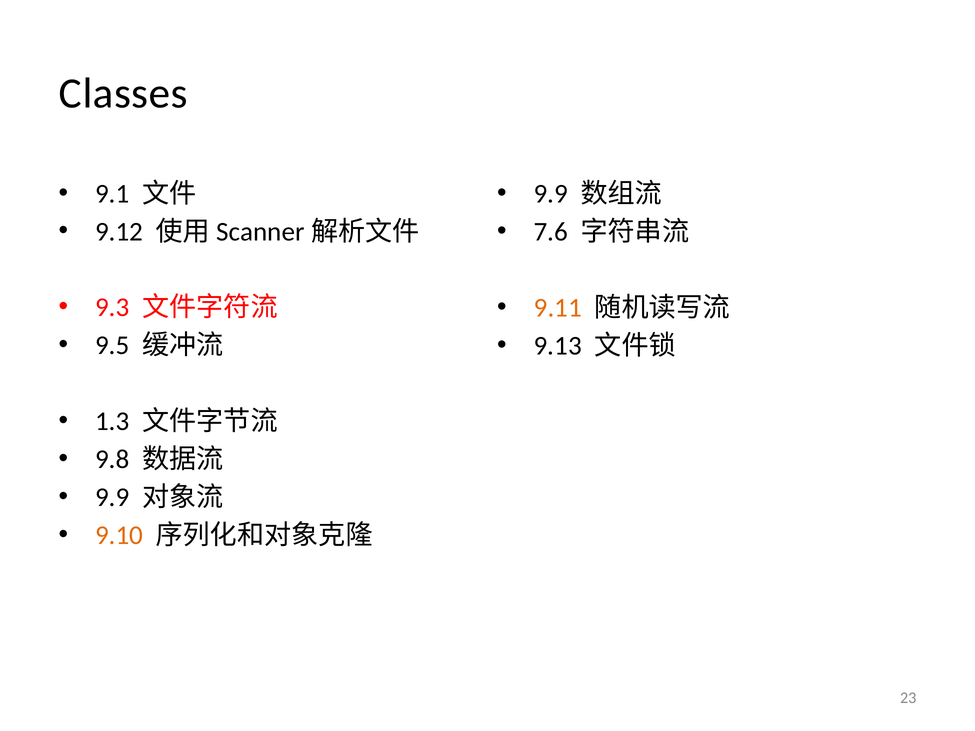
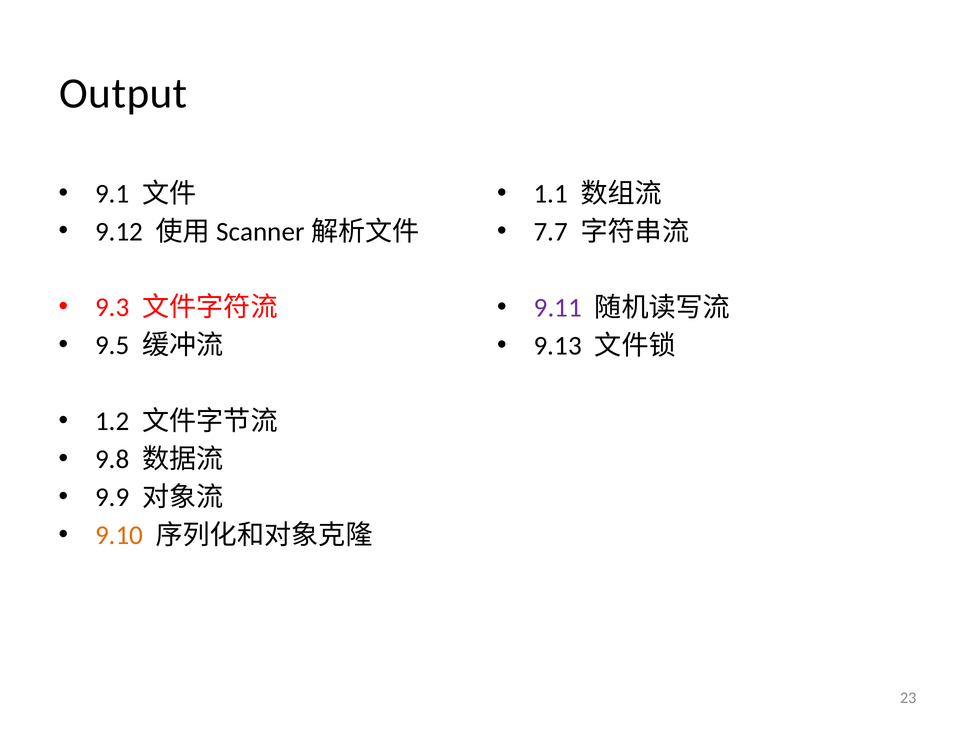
Classes: Classes -> Output
9.9 at (551, 194): 9.9 -> 1.1
7.6: 7.6 -> 7.7
9.11 colour: orange -> purple
1.3: 1.3 -> 1.2
